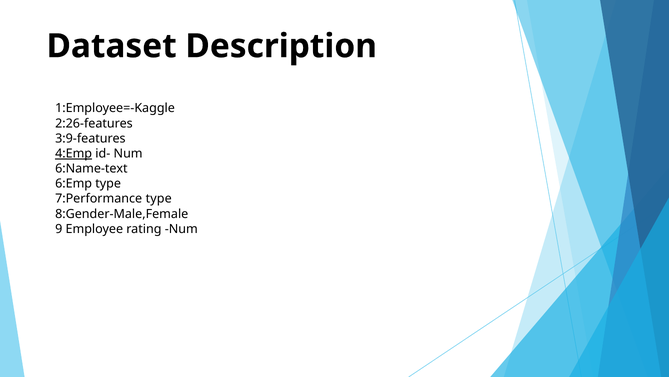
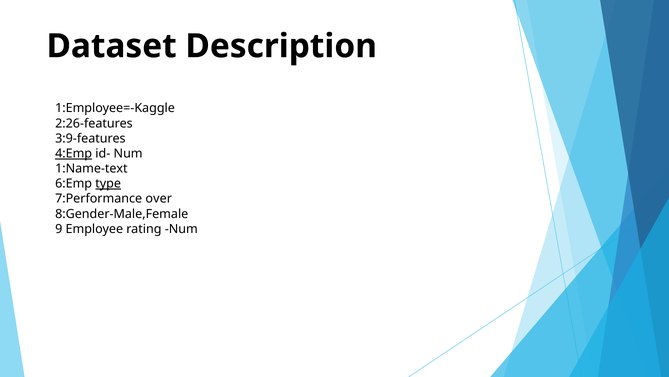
6:Name-text: 6:Name-text -> 1:Name-text
type at (108, 183) underline: none -> present
7:Performance type: type -> over
